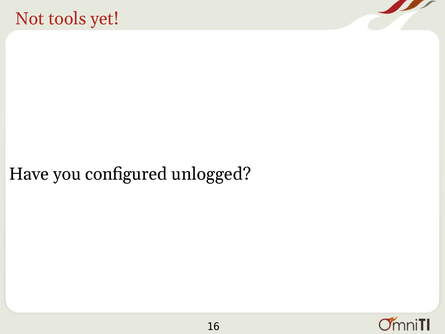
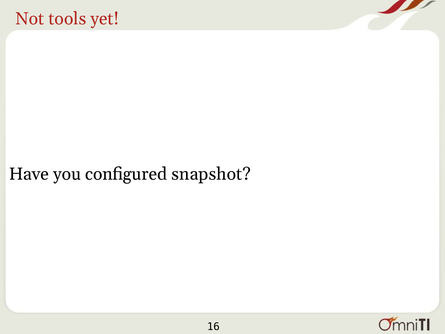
unlogged: unlogged -> snapshot
